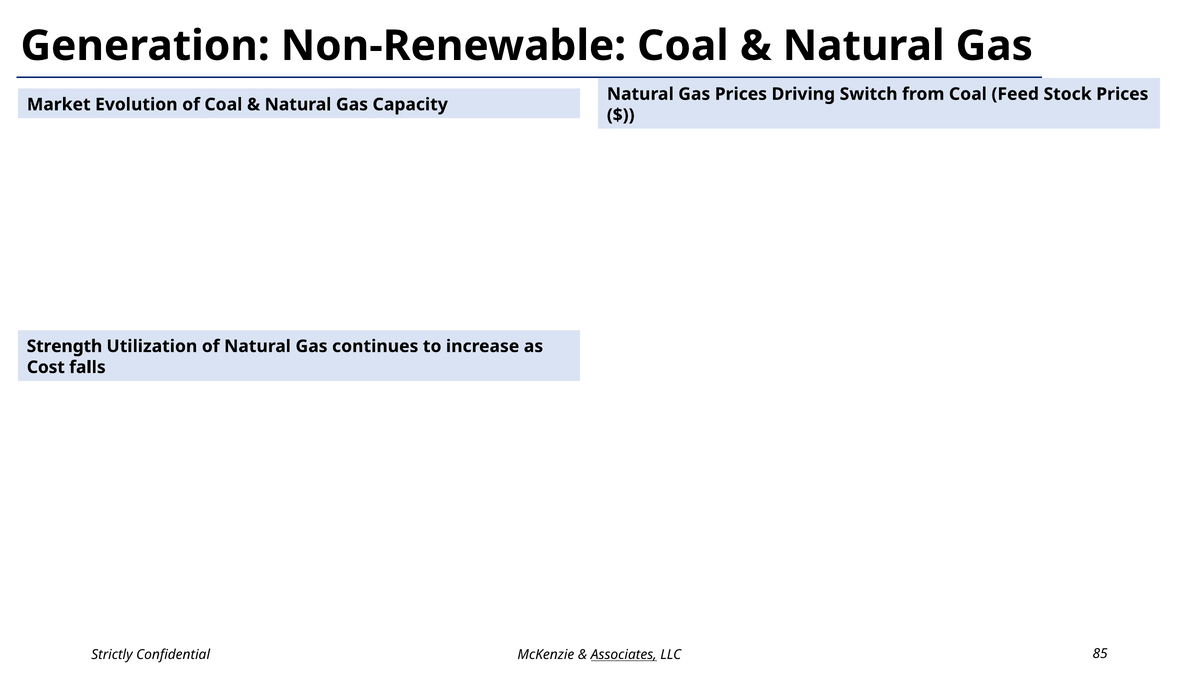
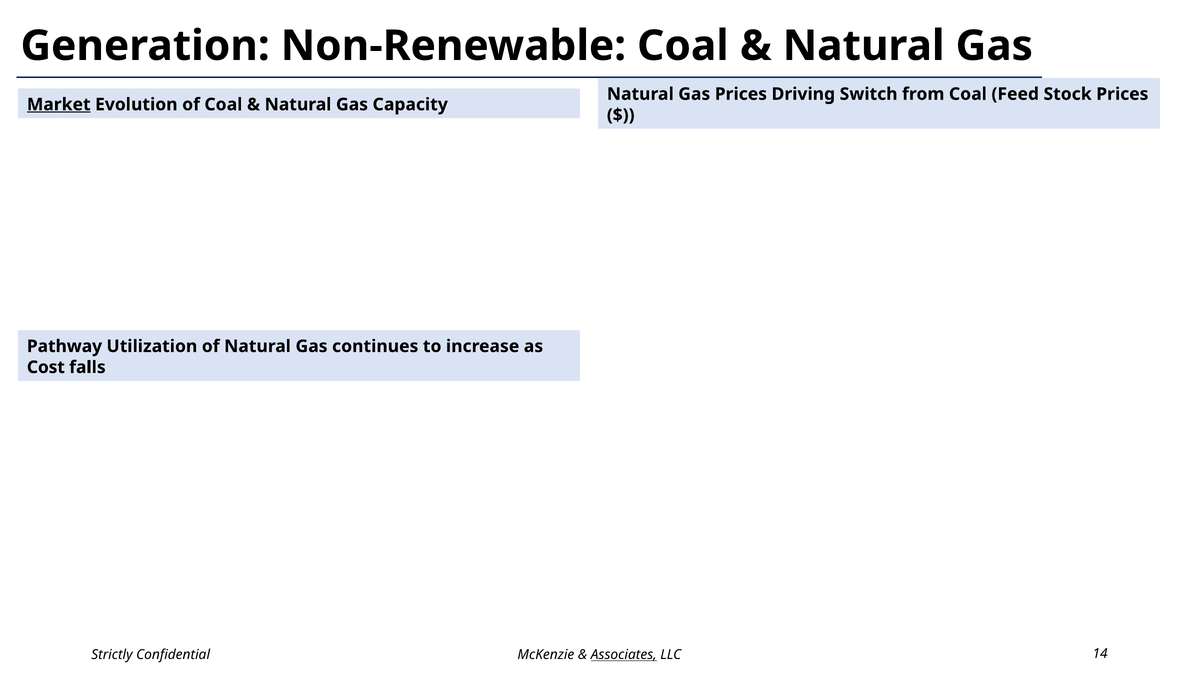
Market underline: none -> present
Strength: Strength -> Pathway
85: 85 -> 14
